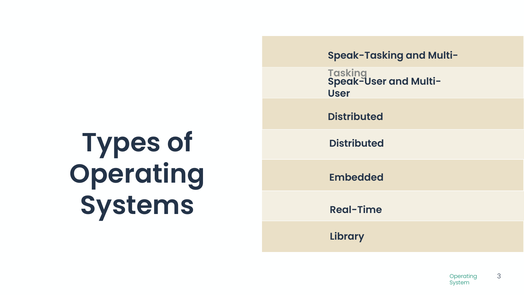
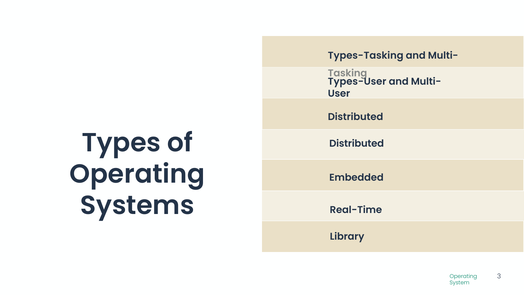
Speak-Tasking: Speak-Tasking -> Types-Tasking
Speak-User: Speak-User -> Types-User
